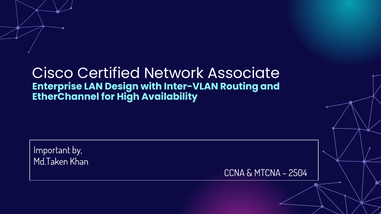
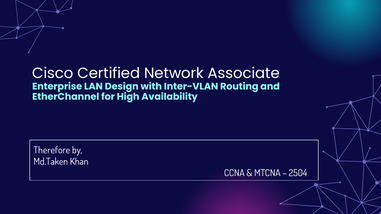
Important: Important -> Therefore
